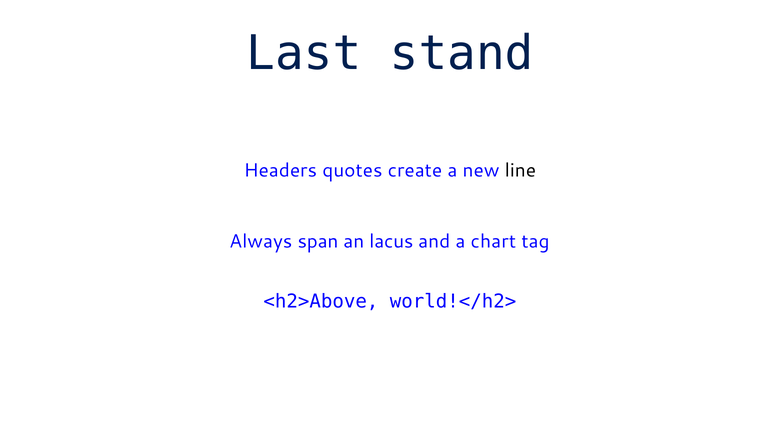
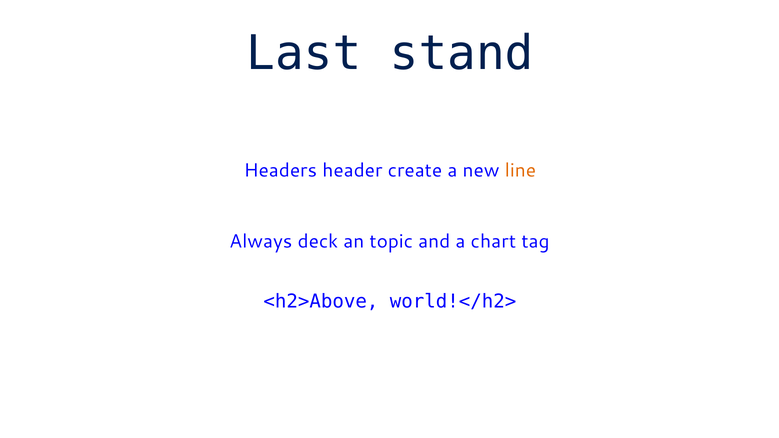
quotes: quotes -> header
line colour: black -> orange
span: span -> deck
lacus: lacus -> topic
